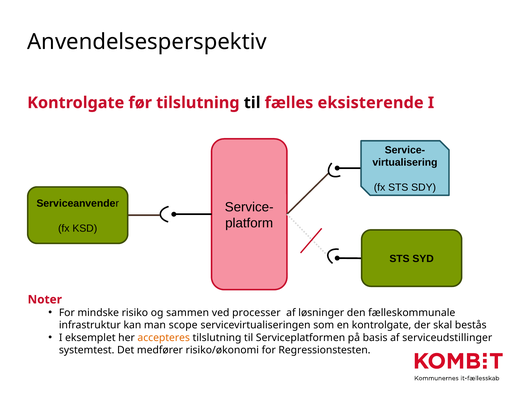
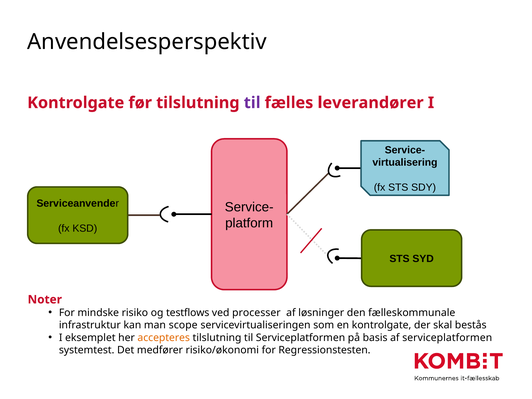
til at (252, 103) colour: black -> purple
eksisterende: eksisterende -> leverandører
sammen: sammen -> testflows
af serviceudstillinger: serviceudstillinger -> serviceplatformen
